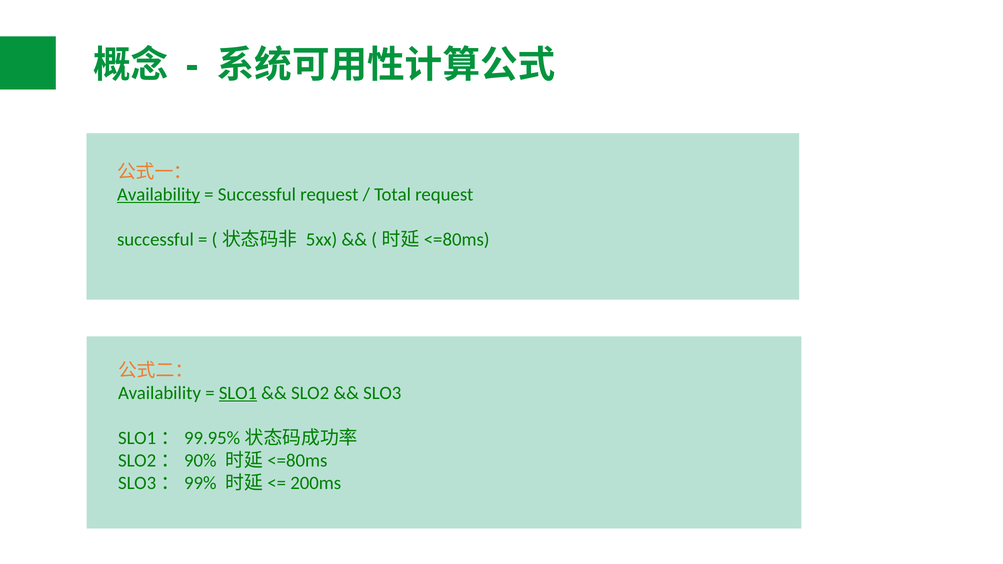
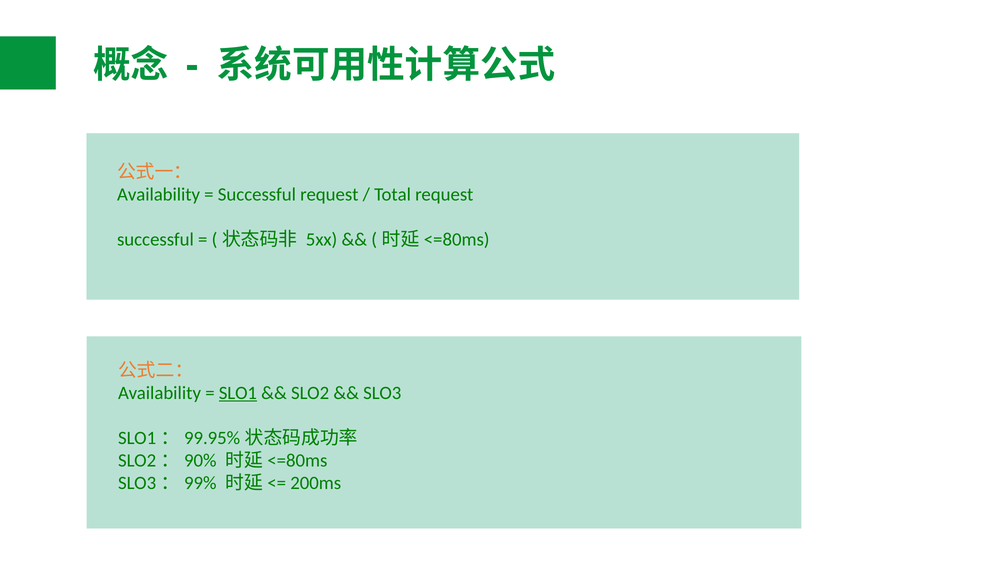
Availability at (159, 195) underline: present -> none
